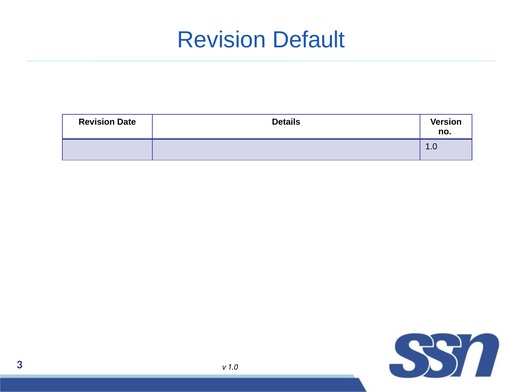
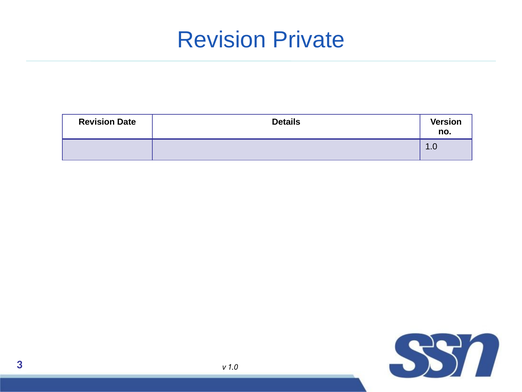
Default: Default -> Private
